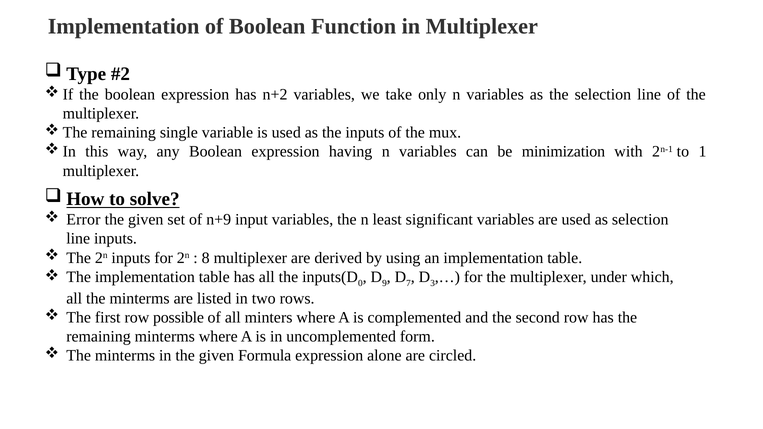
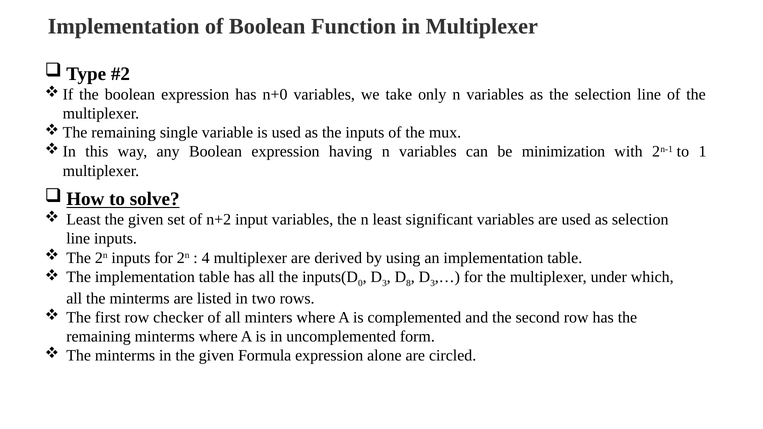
n+2: n+2 -> n+0
Error at (83, 220): Error -> Least
n+9: n+9 -> n+2
8: 8 -> 4
9 at (384, 283): 9 -> 3
7: 7 -> 8
possible: possible -> checker
